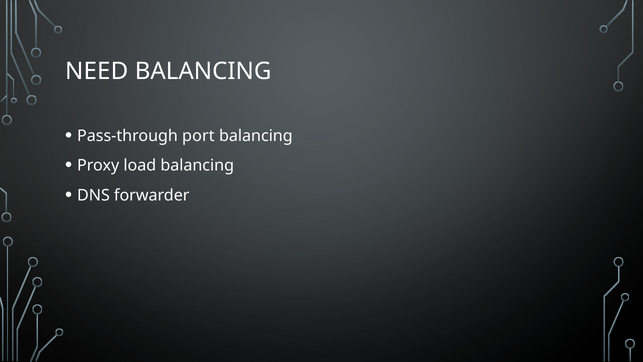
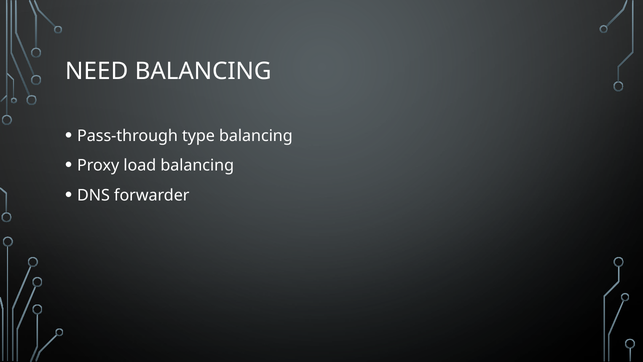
port: port -> type
